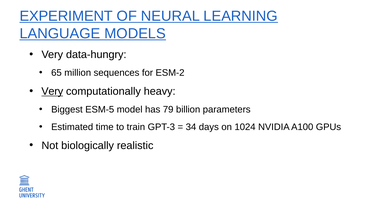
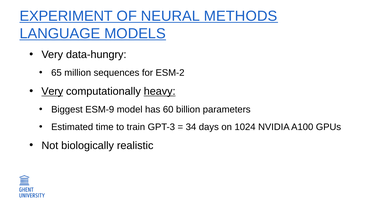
LEARNING: LEARNING -> METHODS
heavy underline: none -> present
ESM-5: ESM-5 -> ESM-9
79: 79 -> 60
